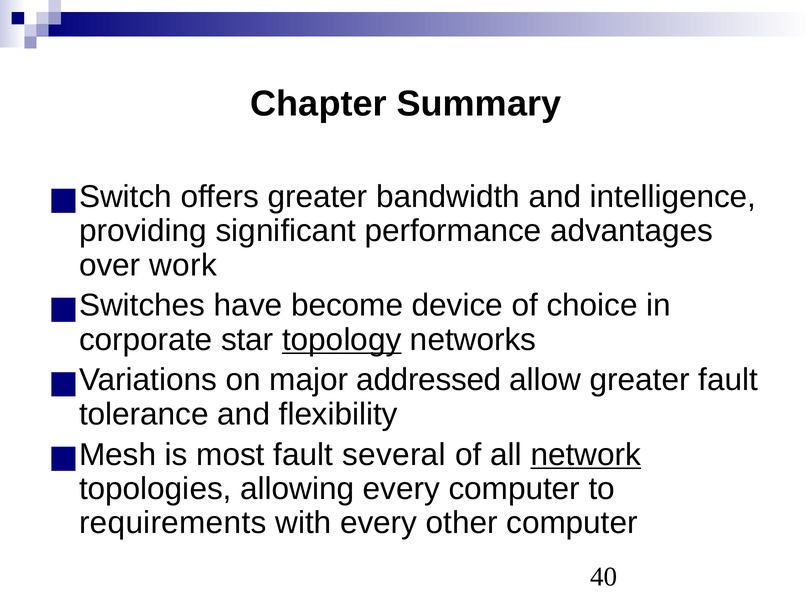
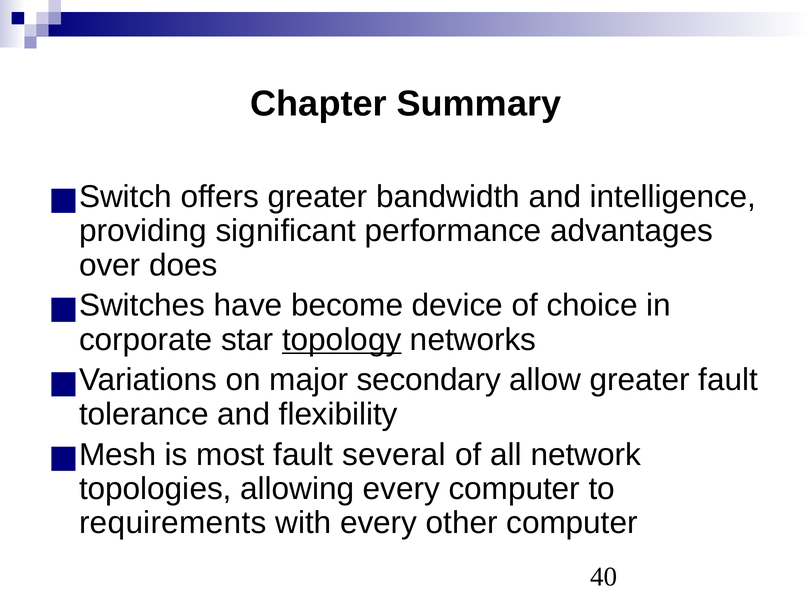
work: work -> does
addressed: addressed -> secondary
network underline: present -> none
